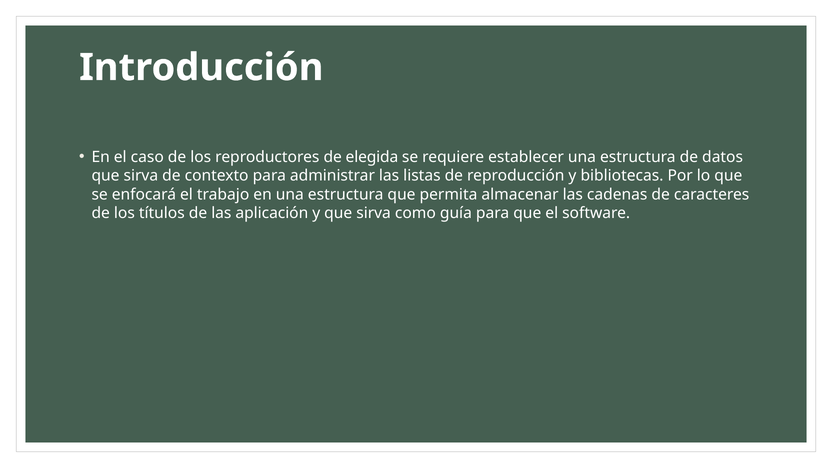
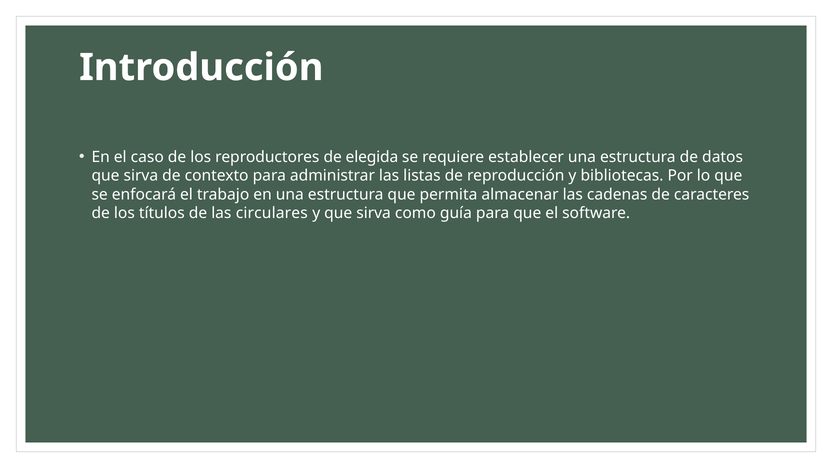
aplicación: aplicación -> circulares
